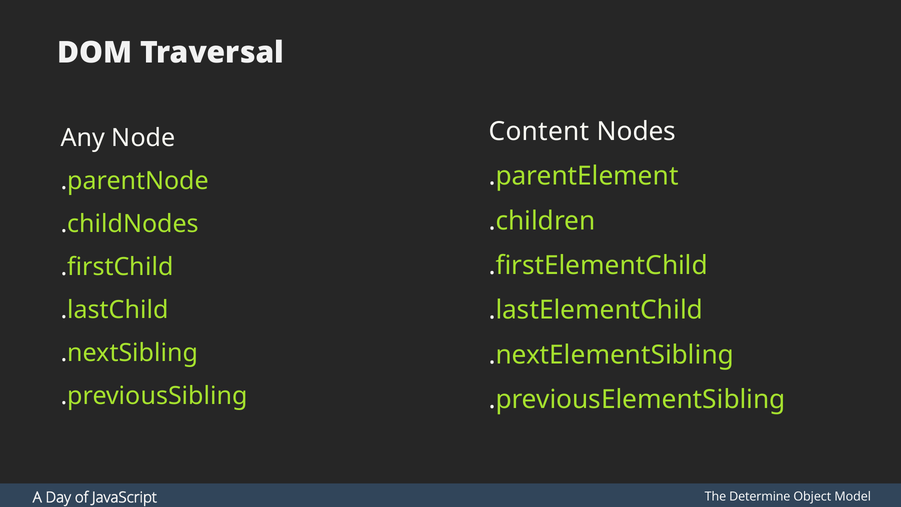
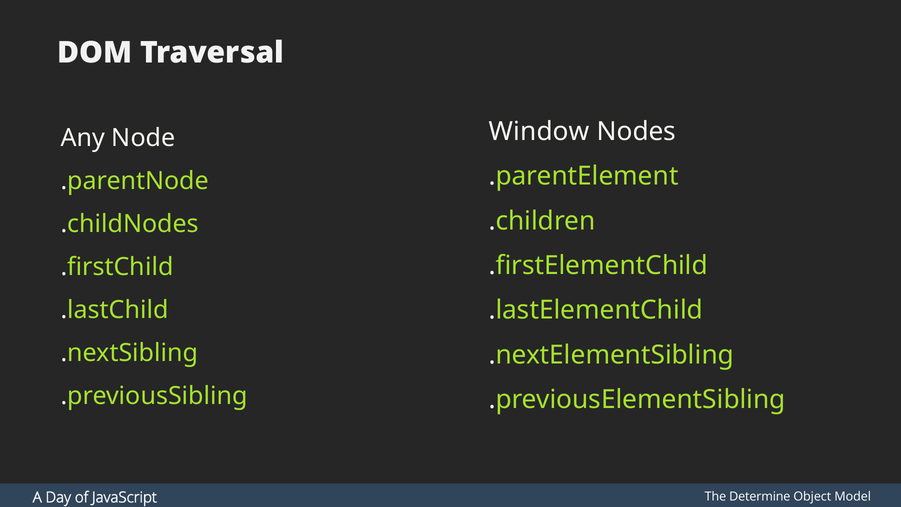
Content: Content -> Window
